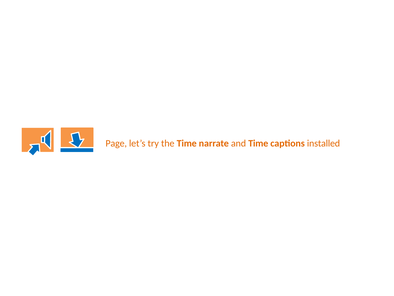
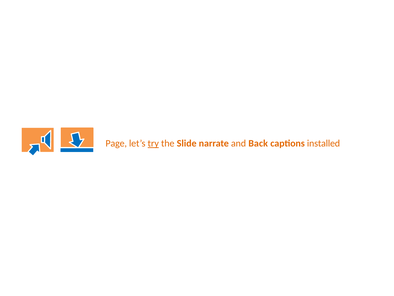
try underline: none -> present
the Time: Time -> Slide
and Time: Time -> Back
